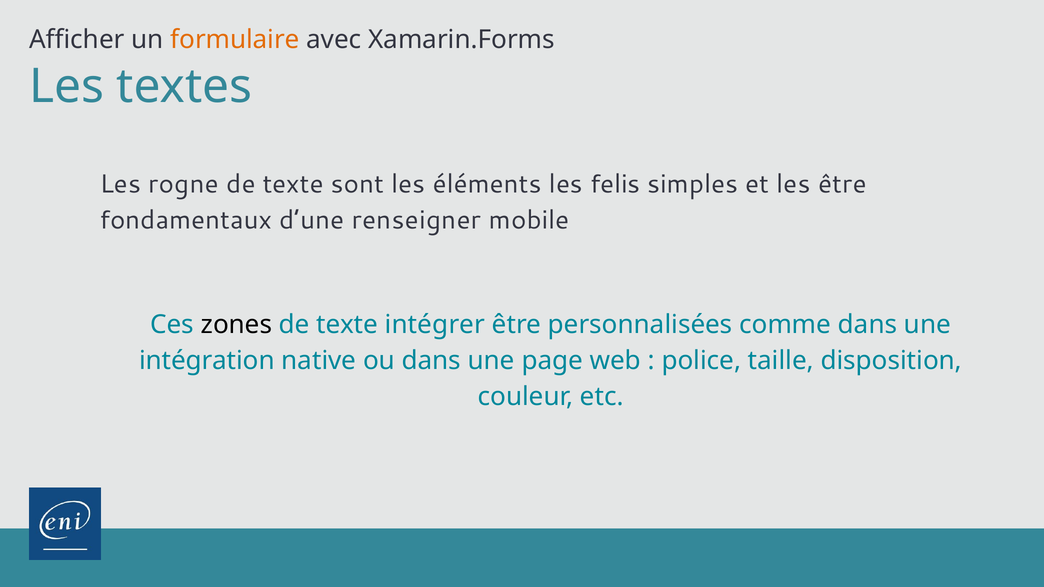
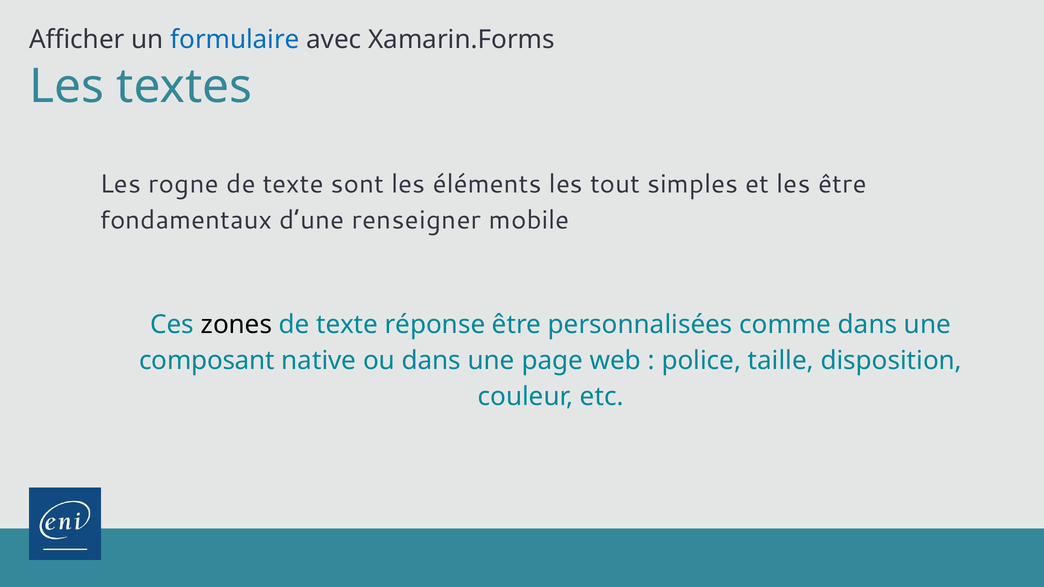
formulaire colour: orange -> blue
felis: felis -> tout
intégrer: intégrer -> réponse
intégration: intégration -> composant
